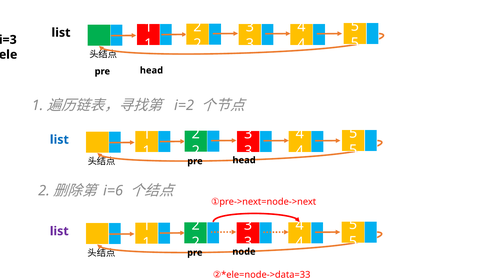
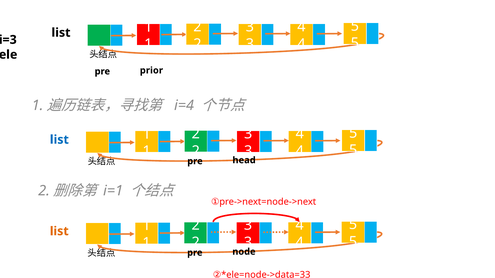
head at (151, 70): head -> prior
i=2: i=2 -> i=4
i=6: i=6 -> i=1
list at (59, 232) colour: purple -> orange
